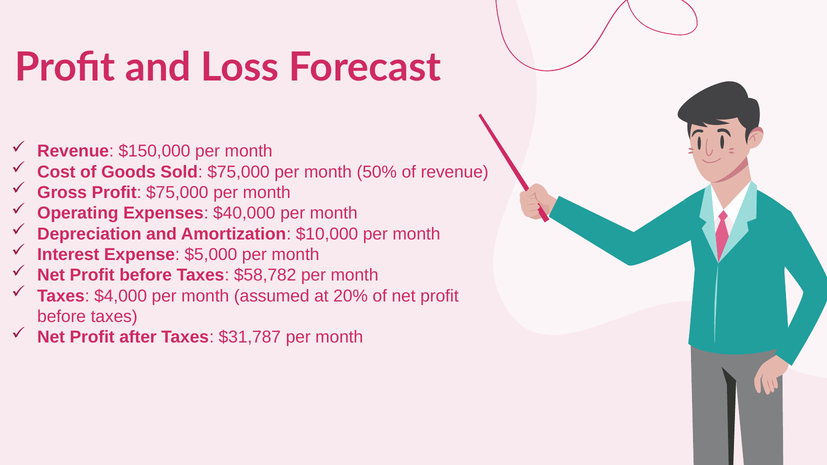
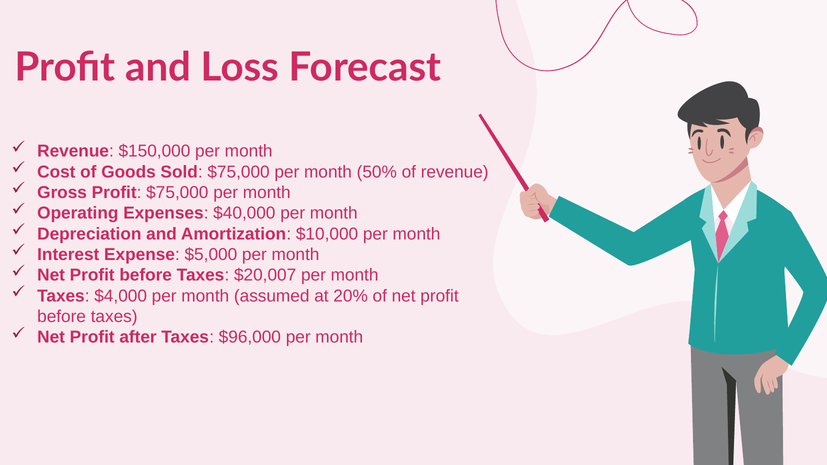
$58,782: $58,782 -> $20,007
$31,787: $31,787 -> $96,000
